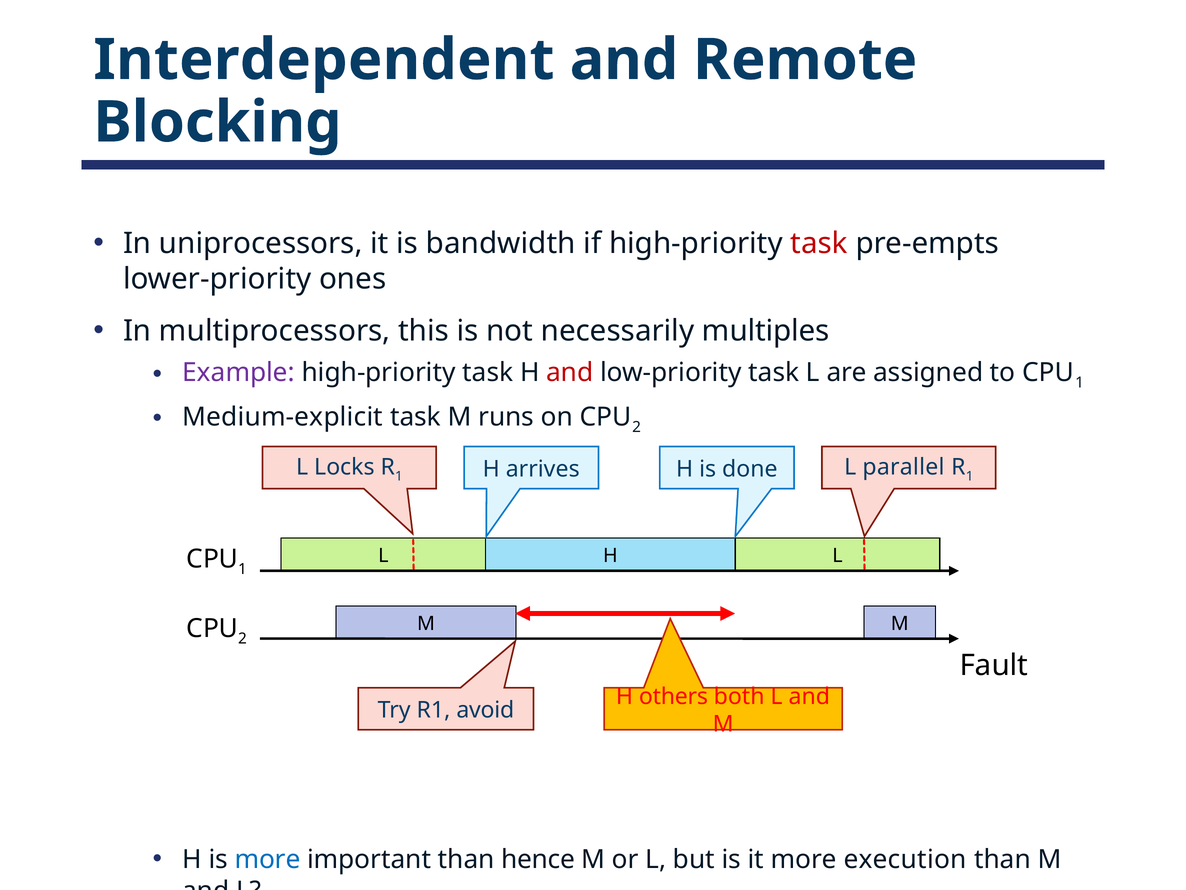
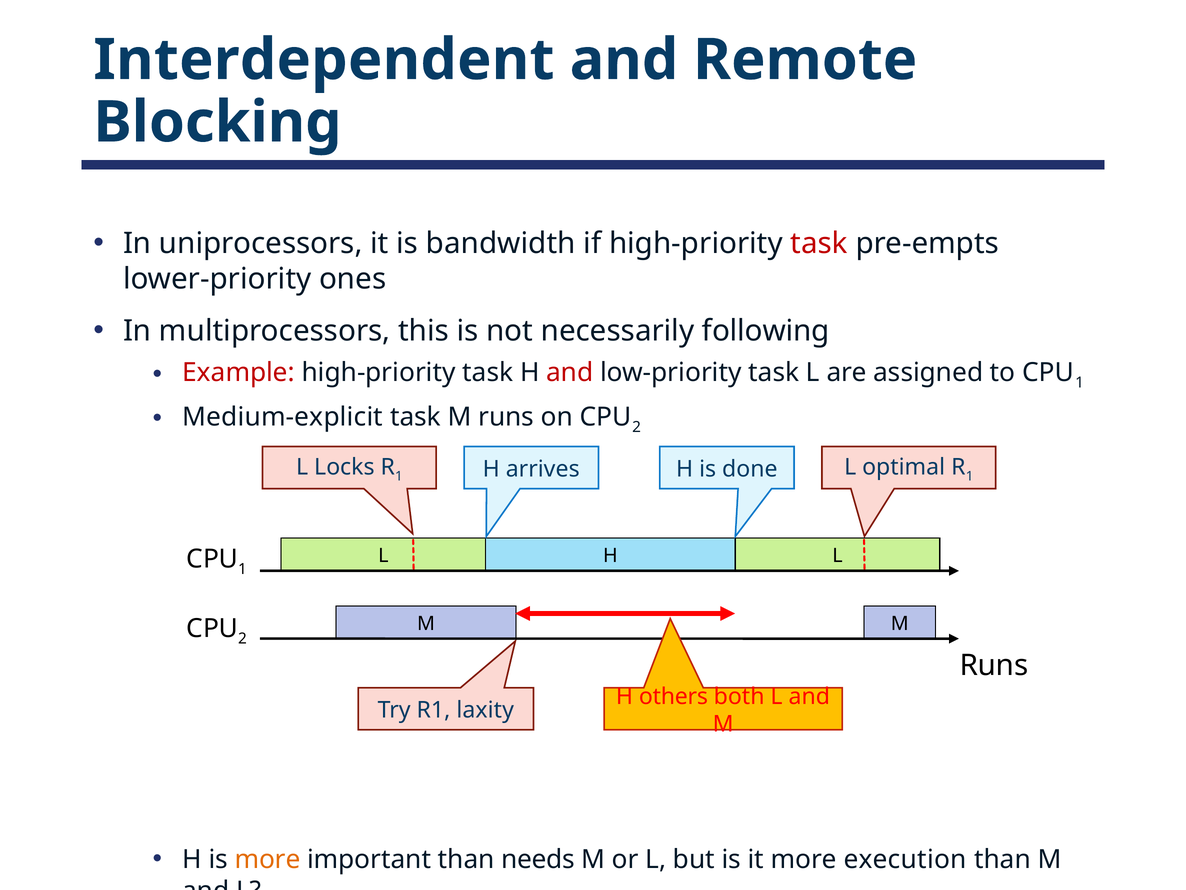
multiples: multiples -> following
Example colour: purple -> red
parallel: parallel -> optimal
Fault at (994, 665): Fault -> Runs
avoid: avoid -> laxity
more at (267, 859) colour: blue -> orange
hence: hence -> needs
